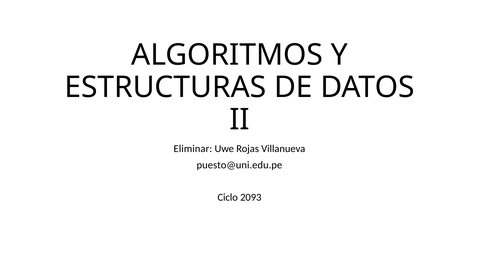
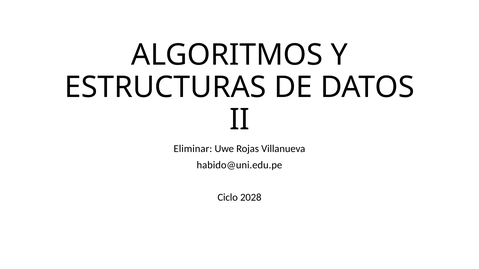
puesto@uni.edu.pe: puesto@uni.edu.pe -> habido@uni.edu.pe
2093: 2093 -> 2028
